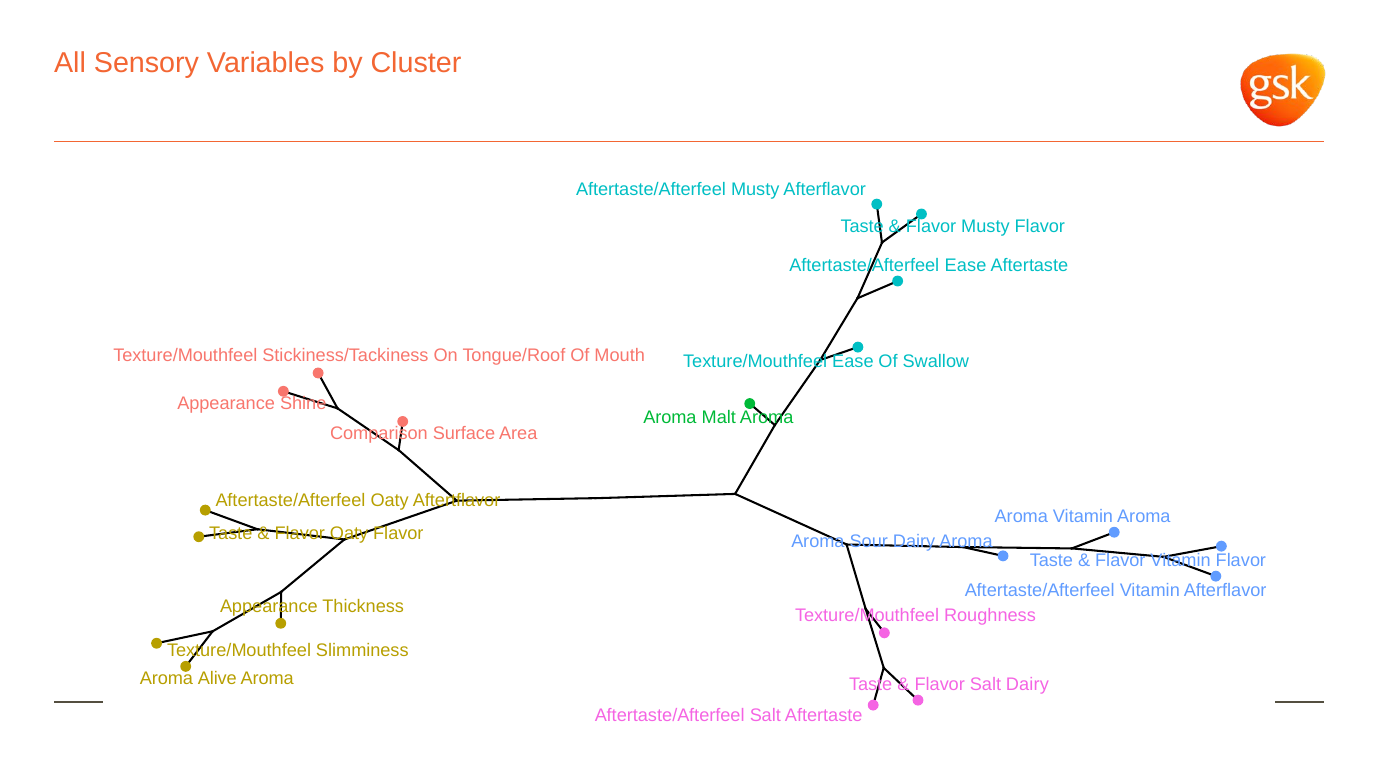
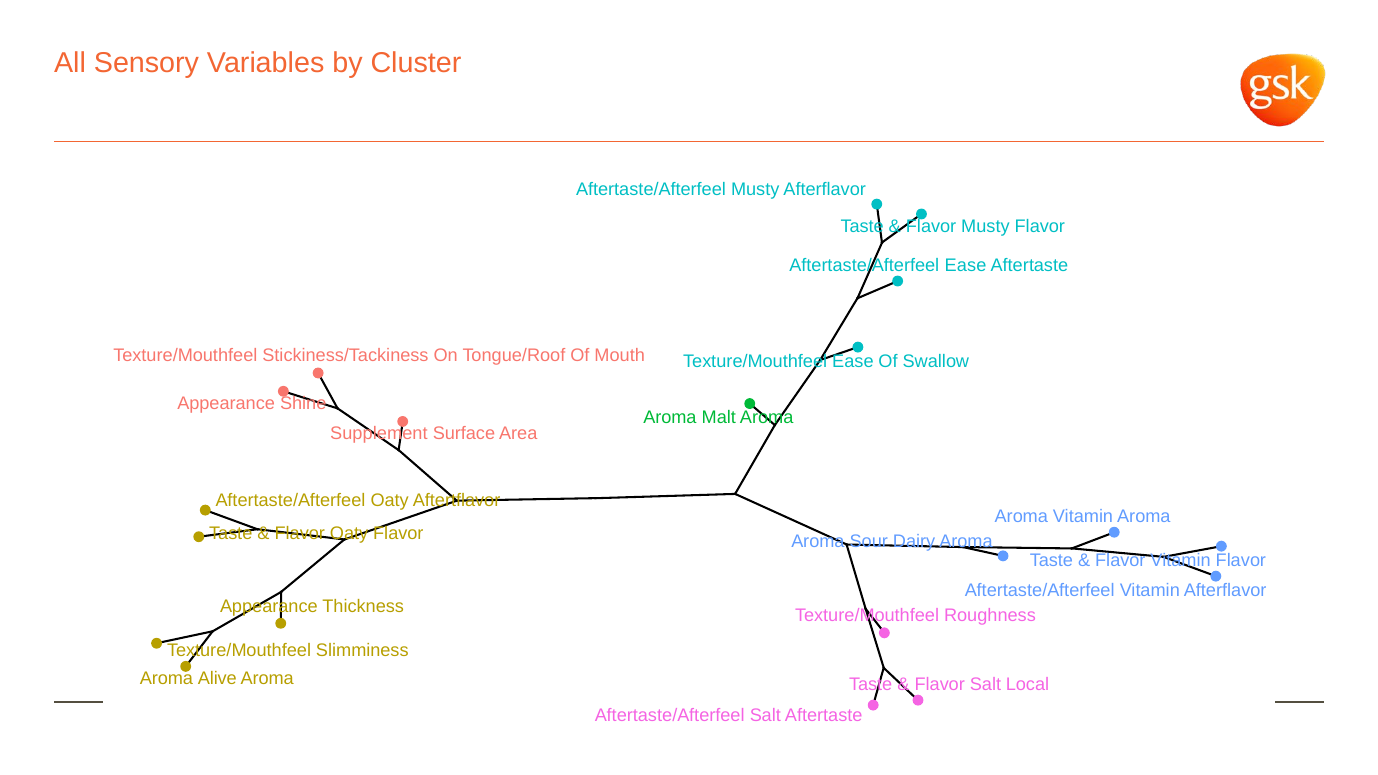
Comparison: Comparison -> Supplement
Salt Dairy: Dairy -> Local
